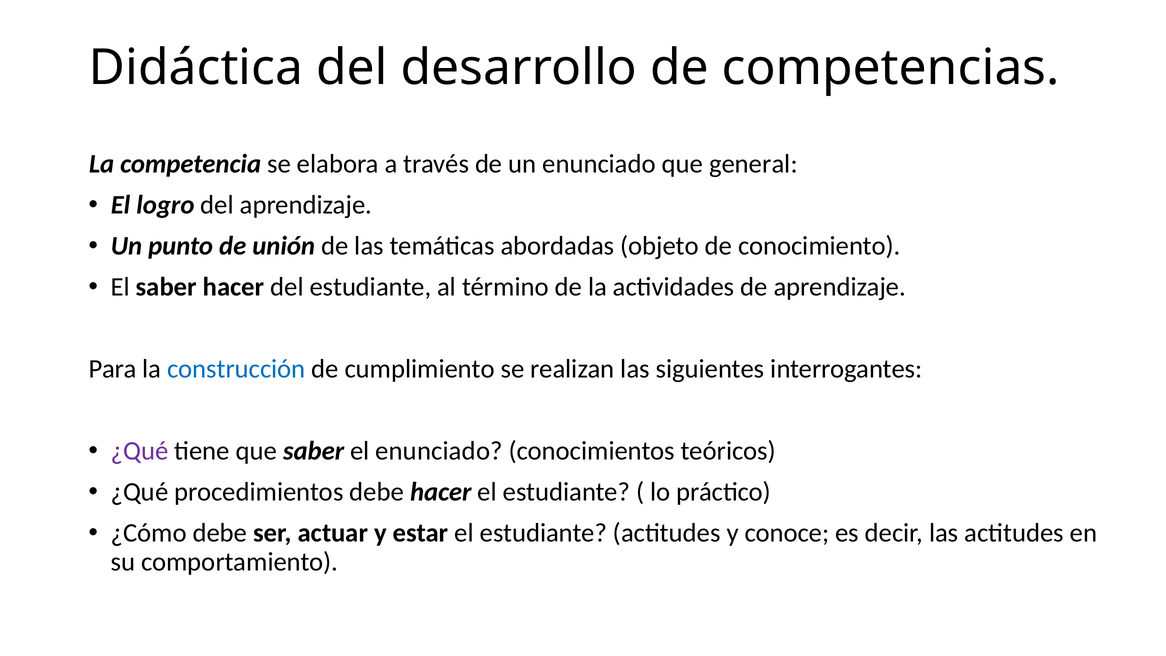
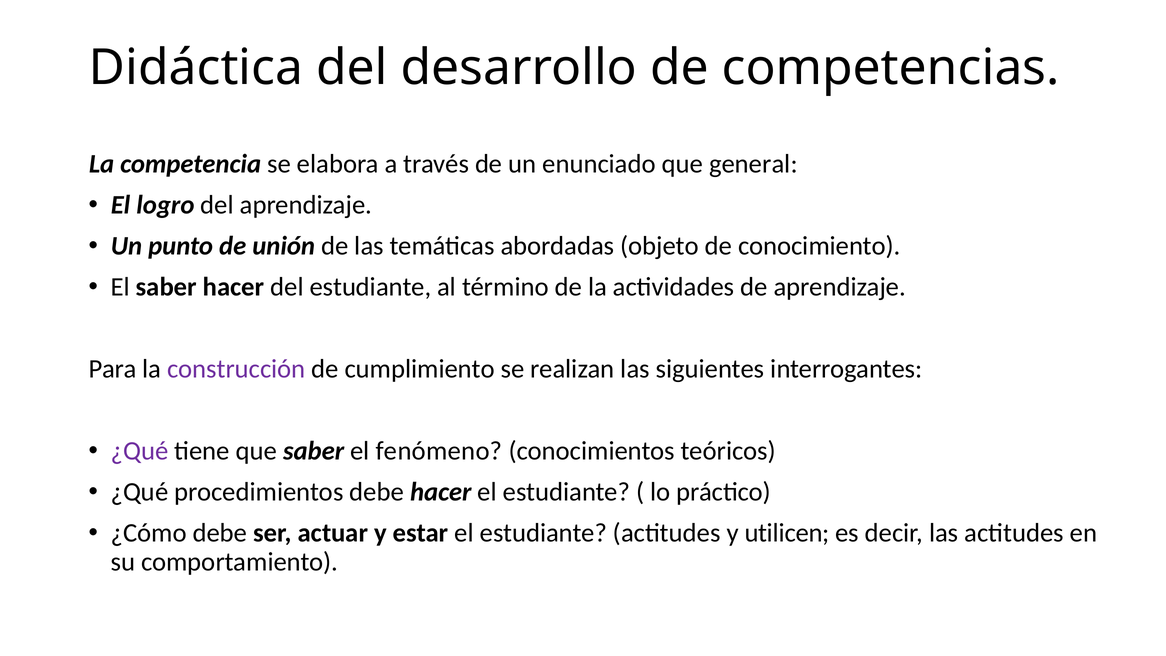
construcción colour: blue -> purple
el enunciado: enunciado -> fenómeno
conoce: conoce -> utilicen
